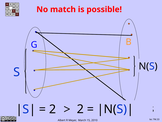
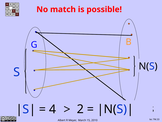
2 at (53, 109): 2 -> 4
